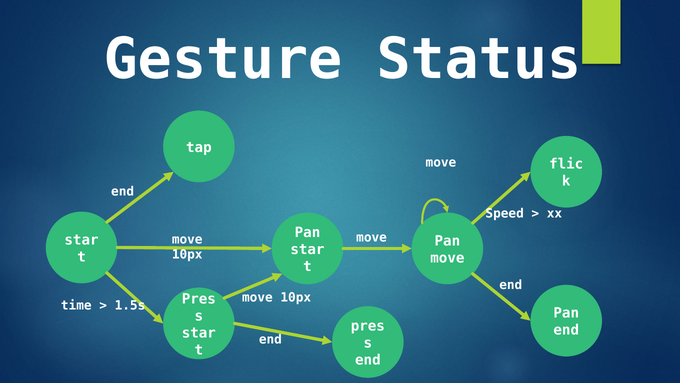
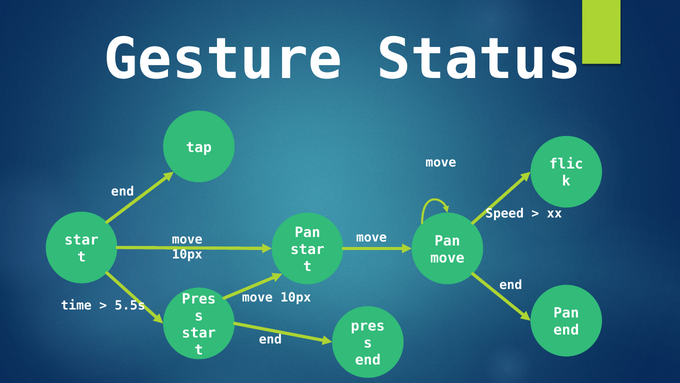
1.5s: 1.5s -> 5.5s
